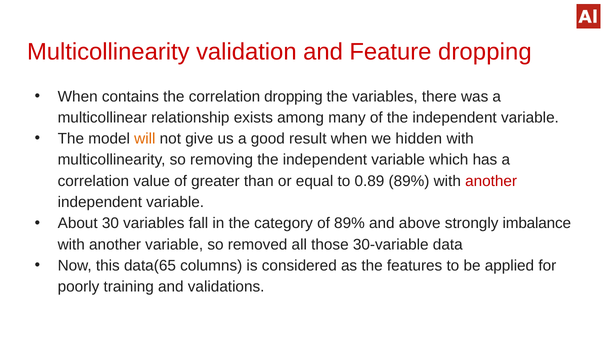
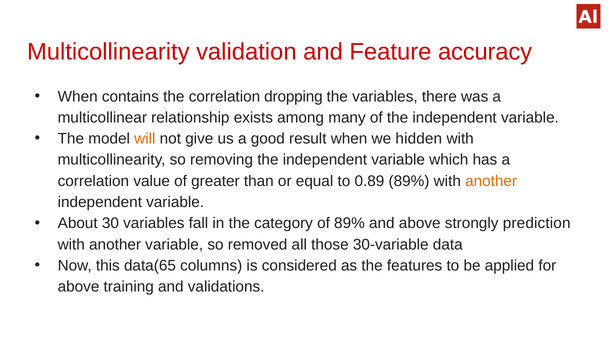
Feature dropping: dropping -> accuracy
another at (491, 181) colour: red -> orange
imbalance: imbalance -> prediction
poorly at (79, 287): poorly -> above
